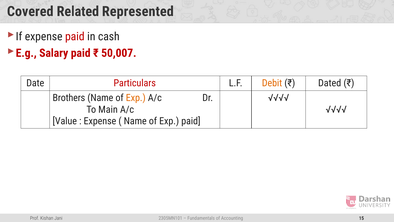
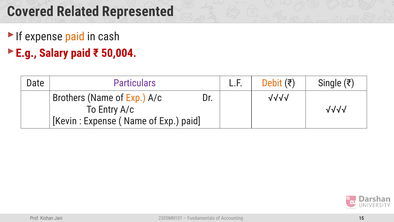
paid at (75, 36) colour: red -> orange
50,007: 50,007 -> 50,004
Particulars colour: red -> purple
Dated: Dated -> Single
Main: Main -> Entry
Value: Value -> Kevin
